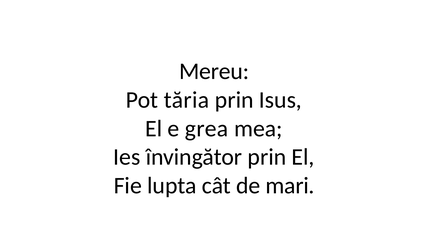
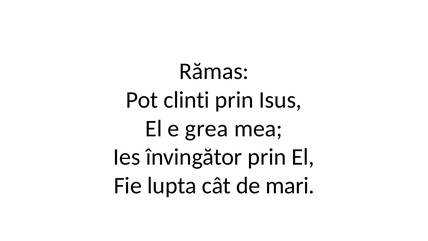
Mereu: Mereu -> Rămas
tăria: tăria -> clinti
